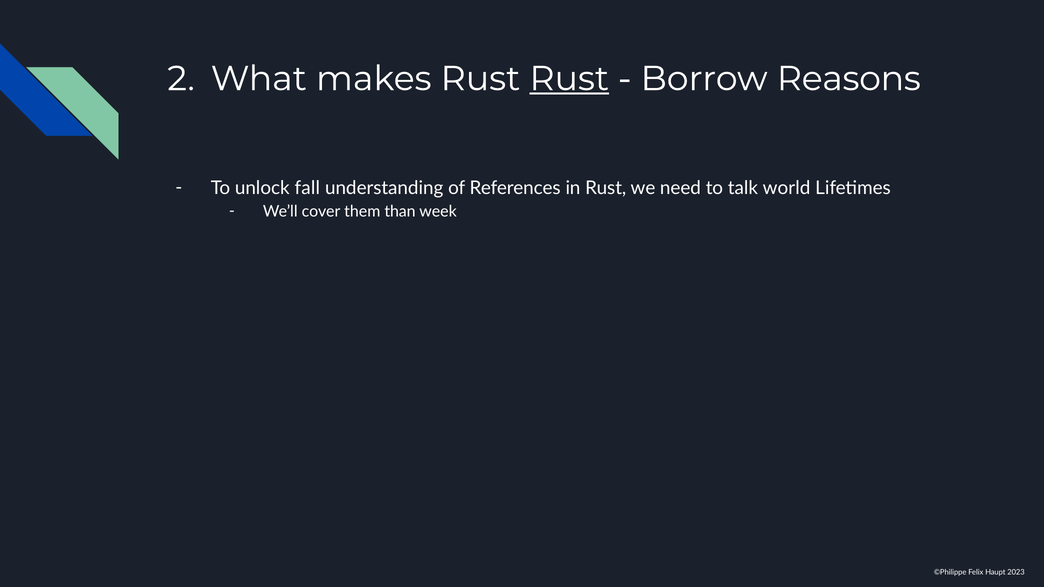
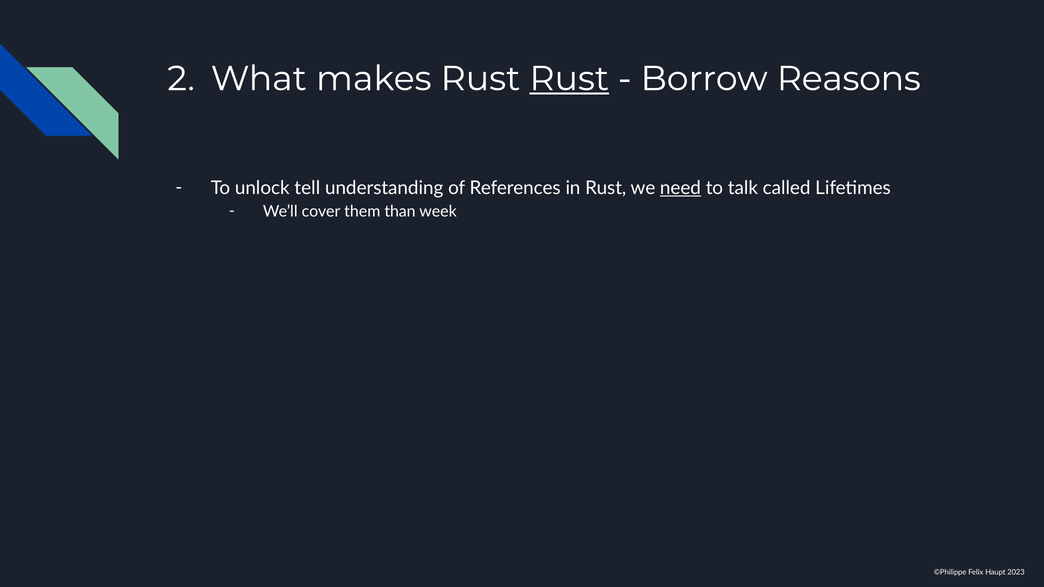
fall: fall -> tell
need underline: none -> present
world: world -> called
